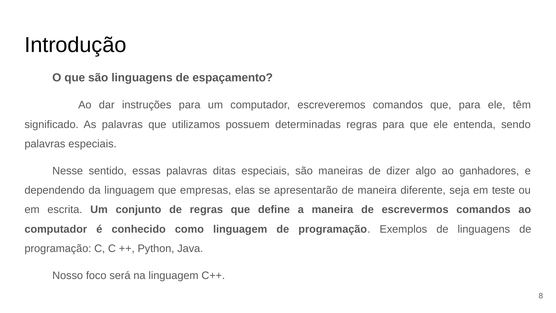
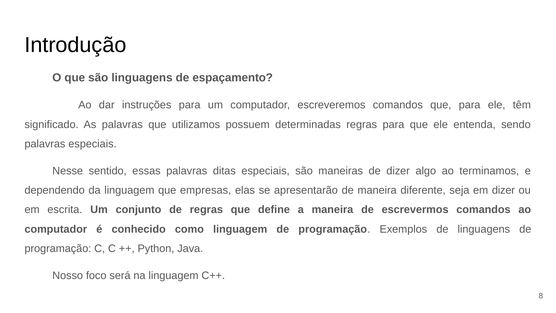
ganhadores: ganhadores -> terminamos
em teste: teste -> dizer
